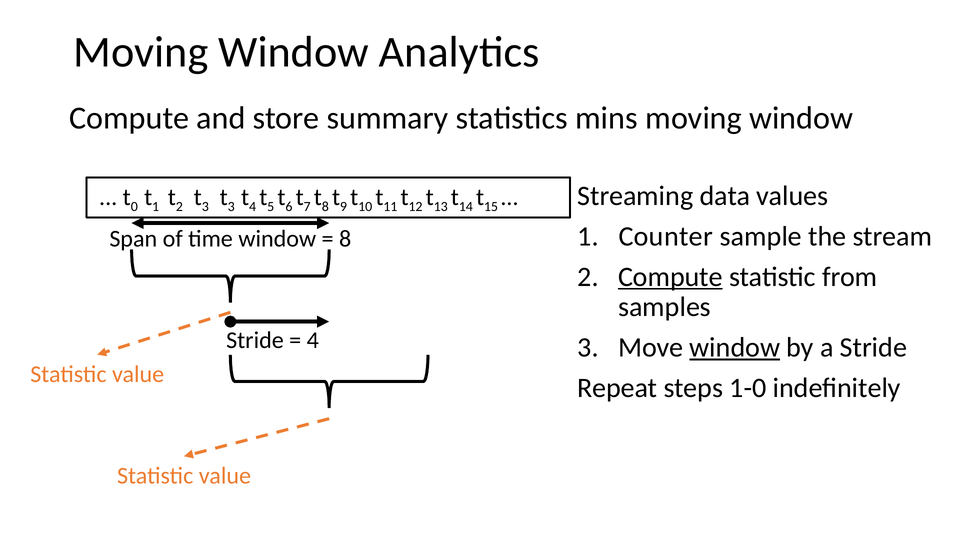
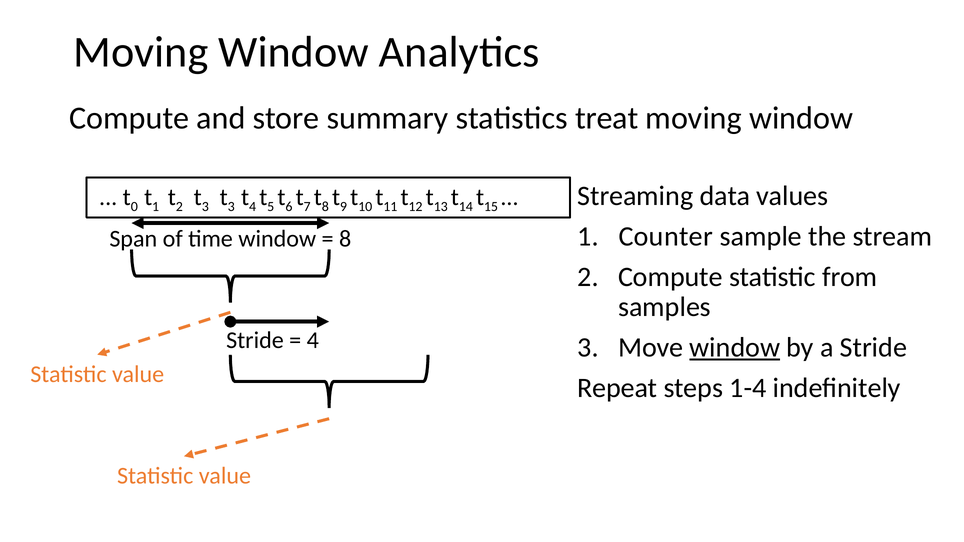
mins: mins -> treat
Compute at (670, 277) underline: present -> none
1-0: 1-0 -> 1-4
